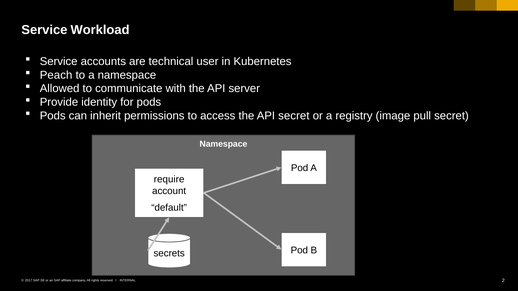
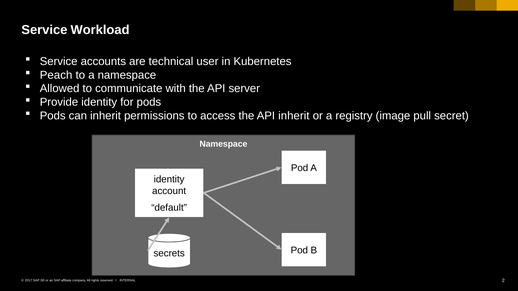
API secret: secret -> inherit
require at (169, 180): require -> identity
